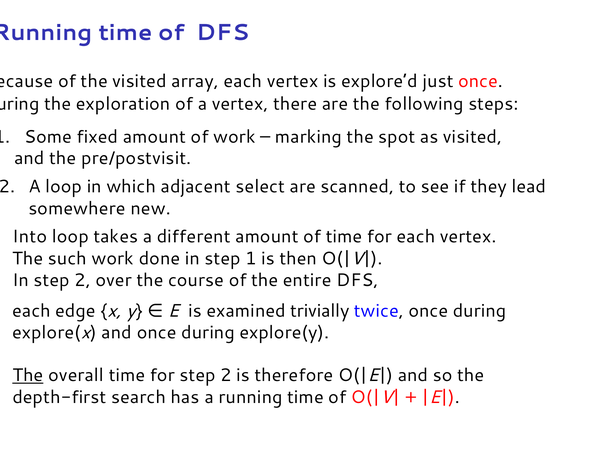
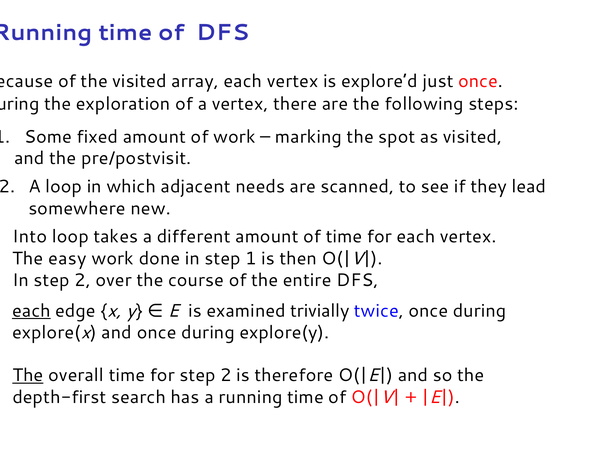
select: select -> needs
such: such -> easy
each at (31, 311) underline: none -> present
